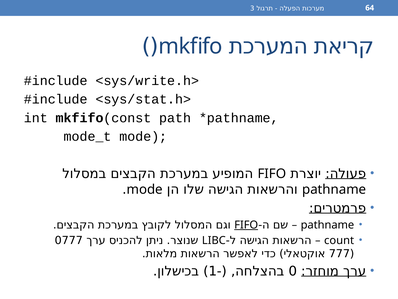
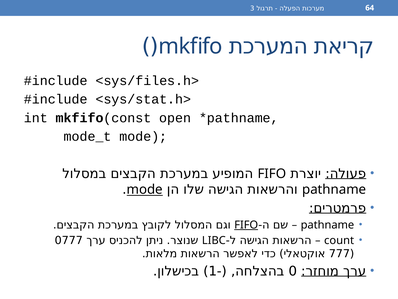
<sys/write.h>: <sys/write.h> -> <sys/files.h>
path: path -> open
mode at (145, 189) underline: none -> present
